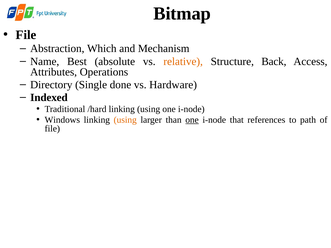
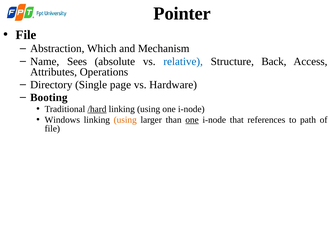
Bitmap: Bitmap -> Pointer
Best: Best -> Sees
relative colour: orange -> blue
done: done -> page
Indexed: Indexed -> Booting
/hard underline: none -> present
